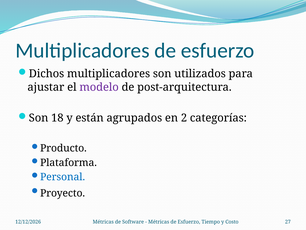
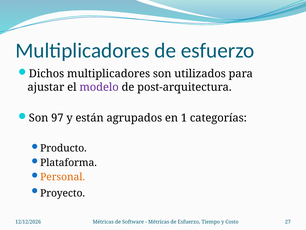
18: 18 -> 97
2: 2 -> 1
Personal colour: blue -> orange
